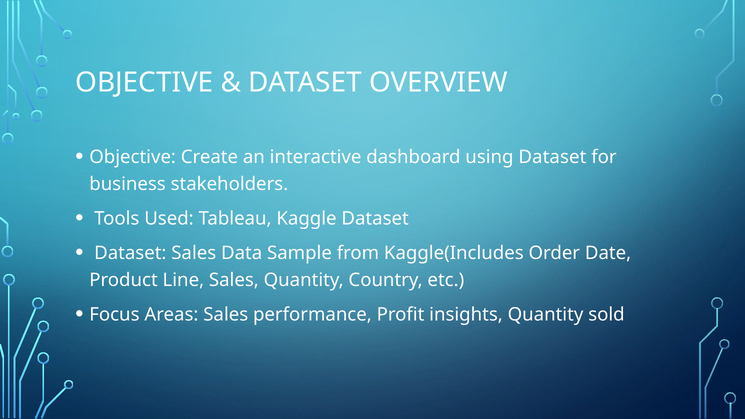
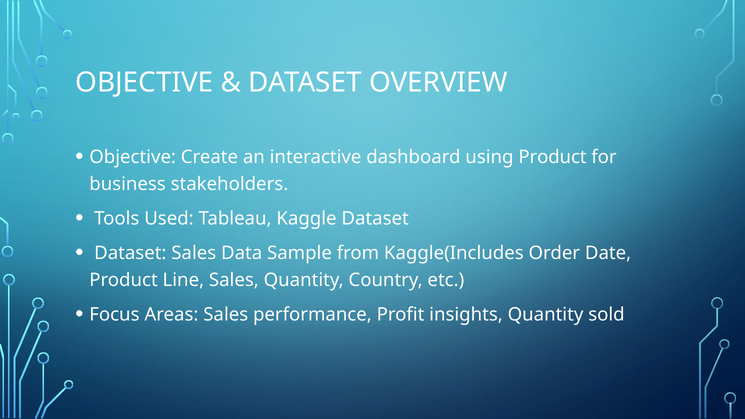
using Dataset: Dataset -> Product
